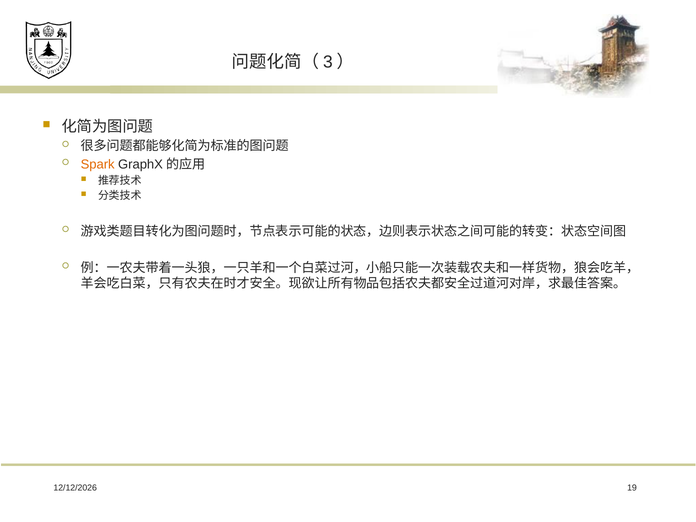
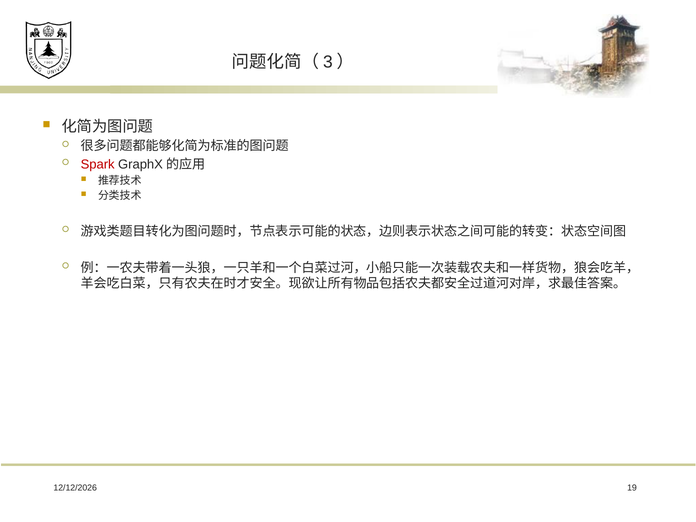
Spark colour: orange -> red
